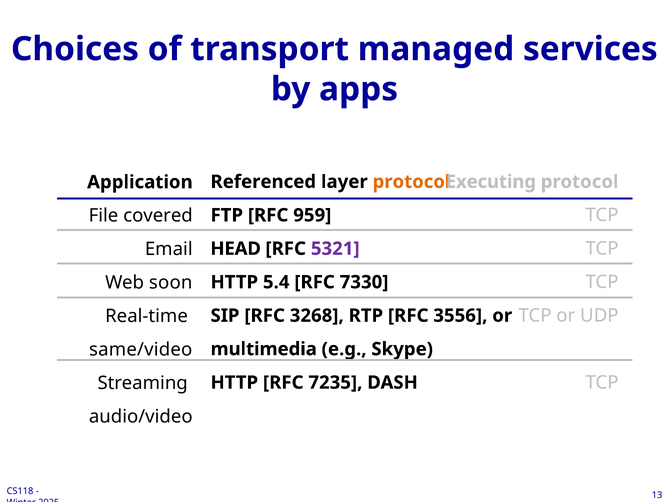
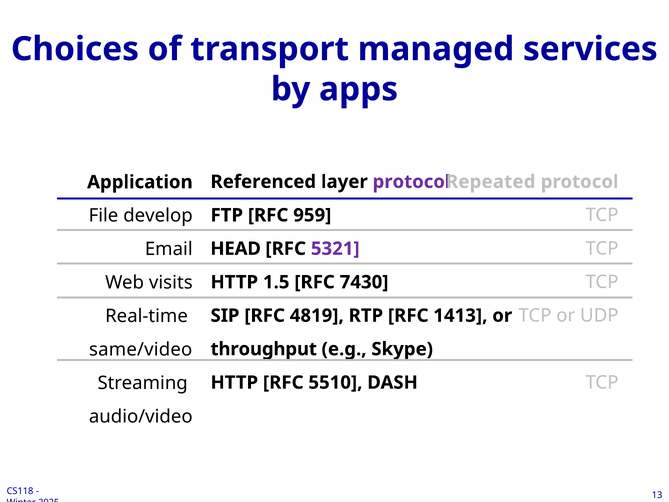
protocol at (411, 182) colour: orange -> purple
Executing: Executing -> Repeated
covered: covered -> develop
soon: soon -> visits
5.4: 5.4 -> 1.5
7330: 7330 -> 7430
3268: 3268 -> 4819
3556: 3556 -> 1413
multimedia: multimedia -> throughput
7235: 7235 -> 5510
